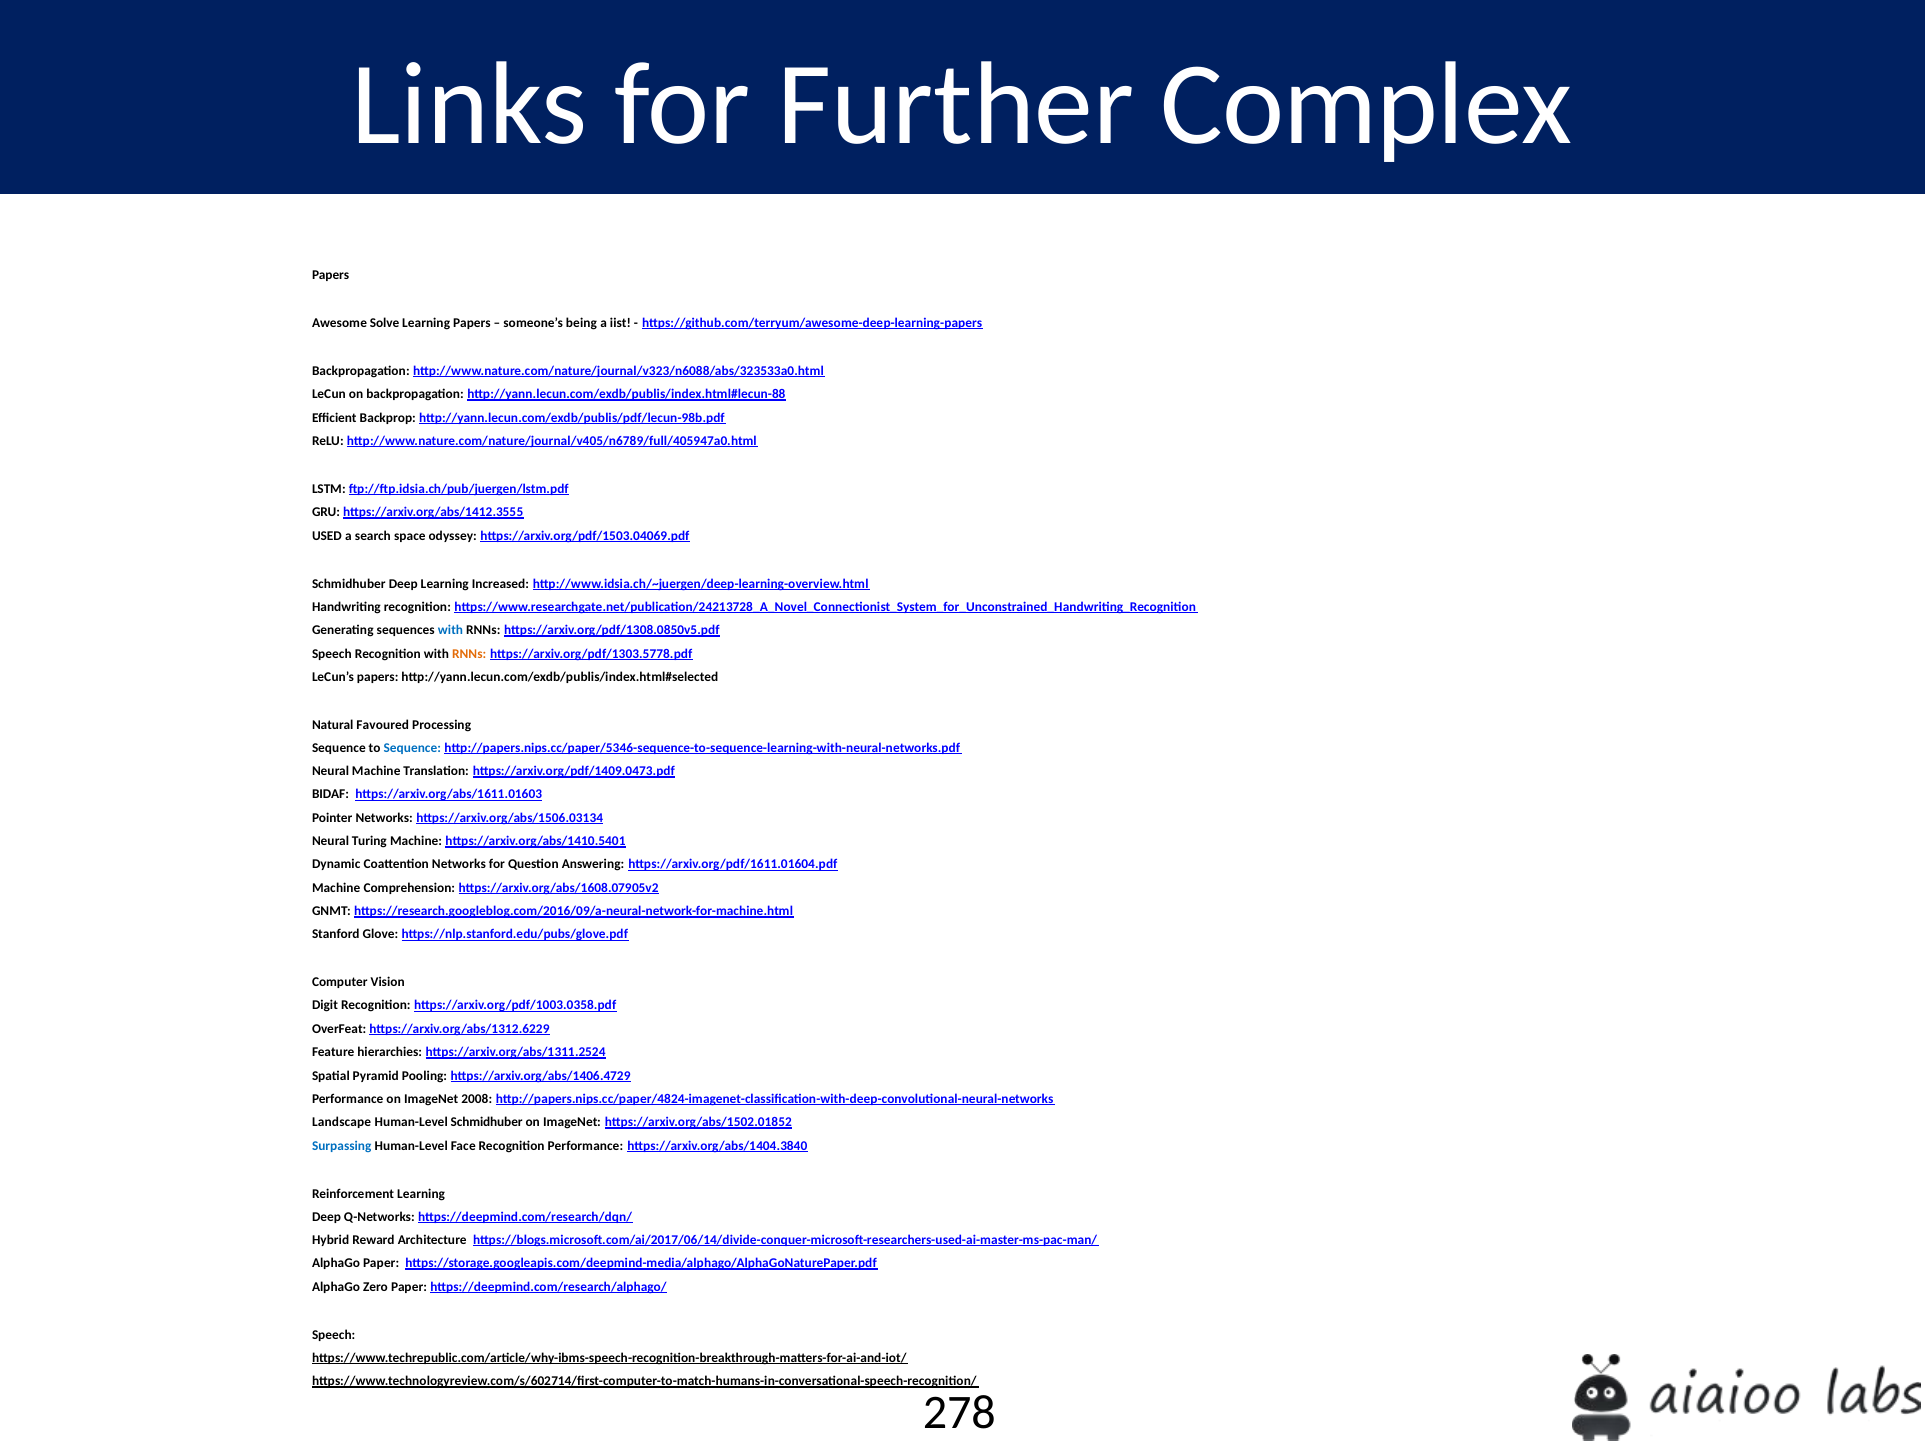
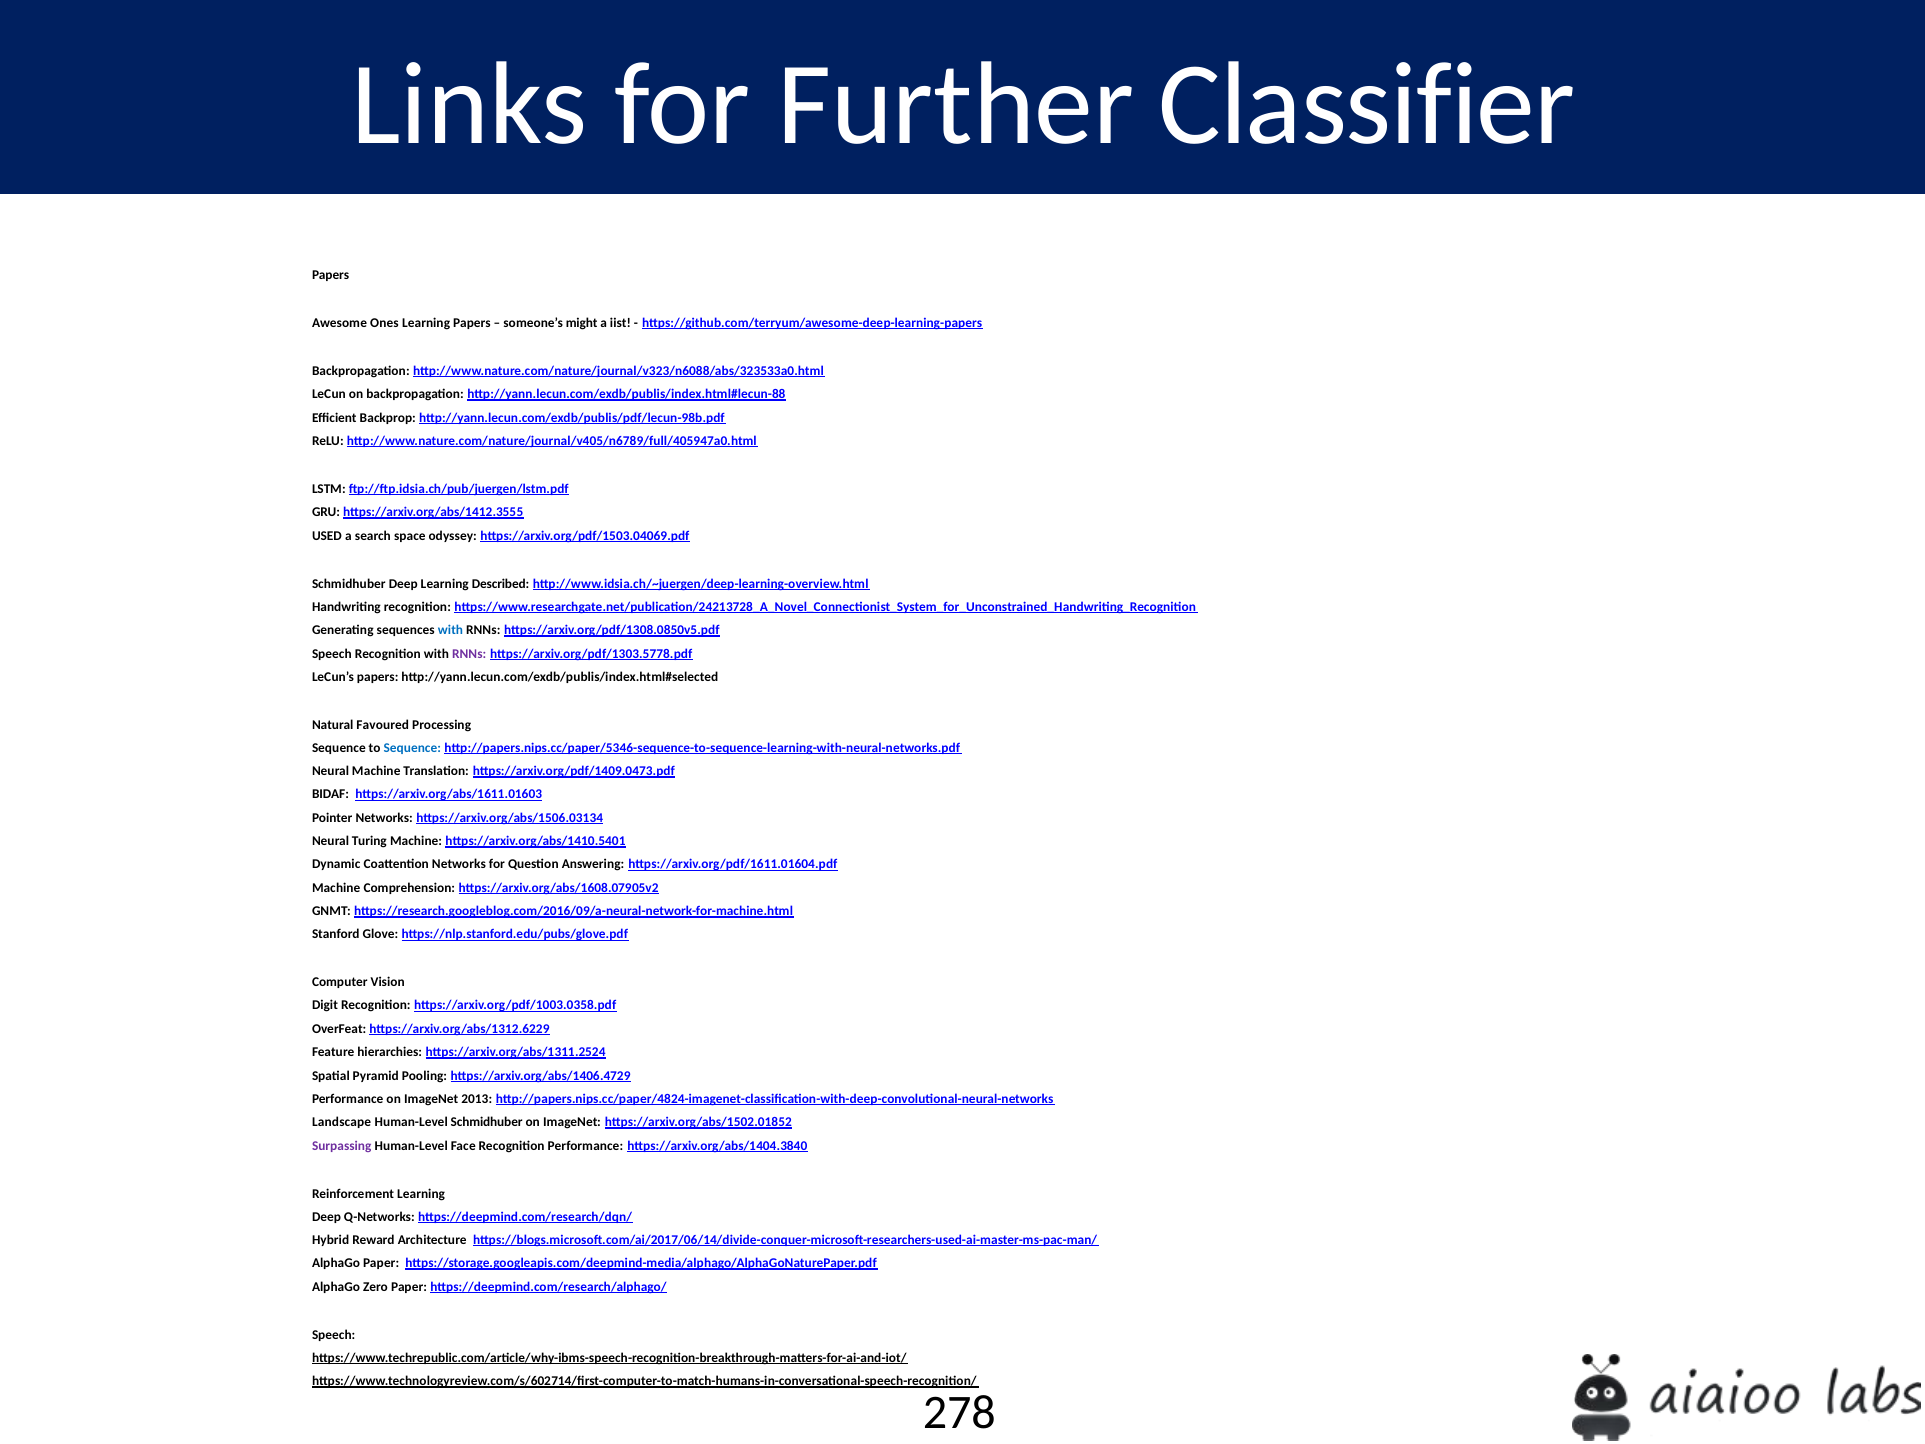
Complex: Complex -> Classifier
Solve: Solve -> Ones
being: being -> might
Increased: Increased -> Described
RNNs at (469, 654) colour: orange -> purple
2008: 2008 -> 2013
Surpassing colour: blue -> purple
